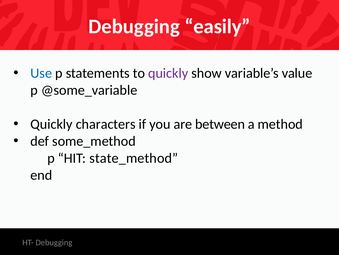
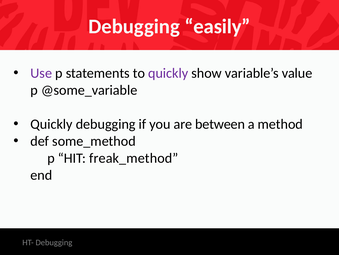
Use colour: blue -> purple
Quickly characters: characters -> debugging
state_method: state_method -> freak_method
